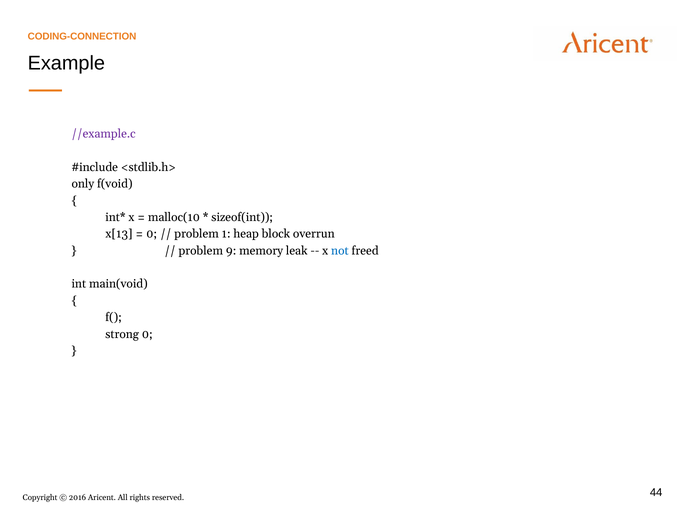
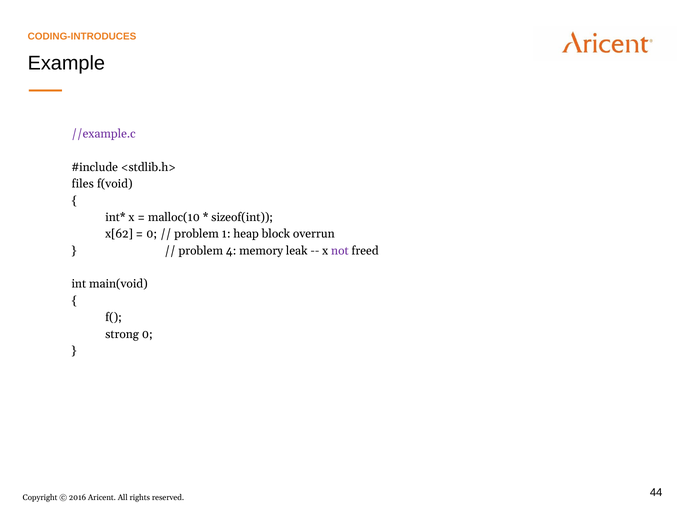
CODING-CONNECTION: CODING-CONNECTION -> CODING-INTRODUCES
only: only -> files
x[13: x[13 -> x[62
9: 9 -> 4
not colour: blue -> purple
